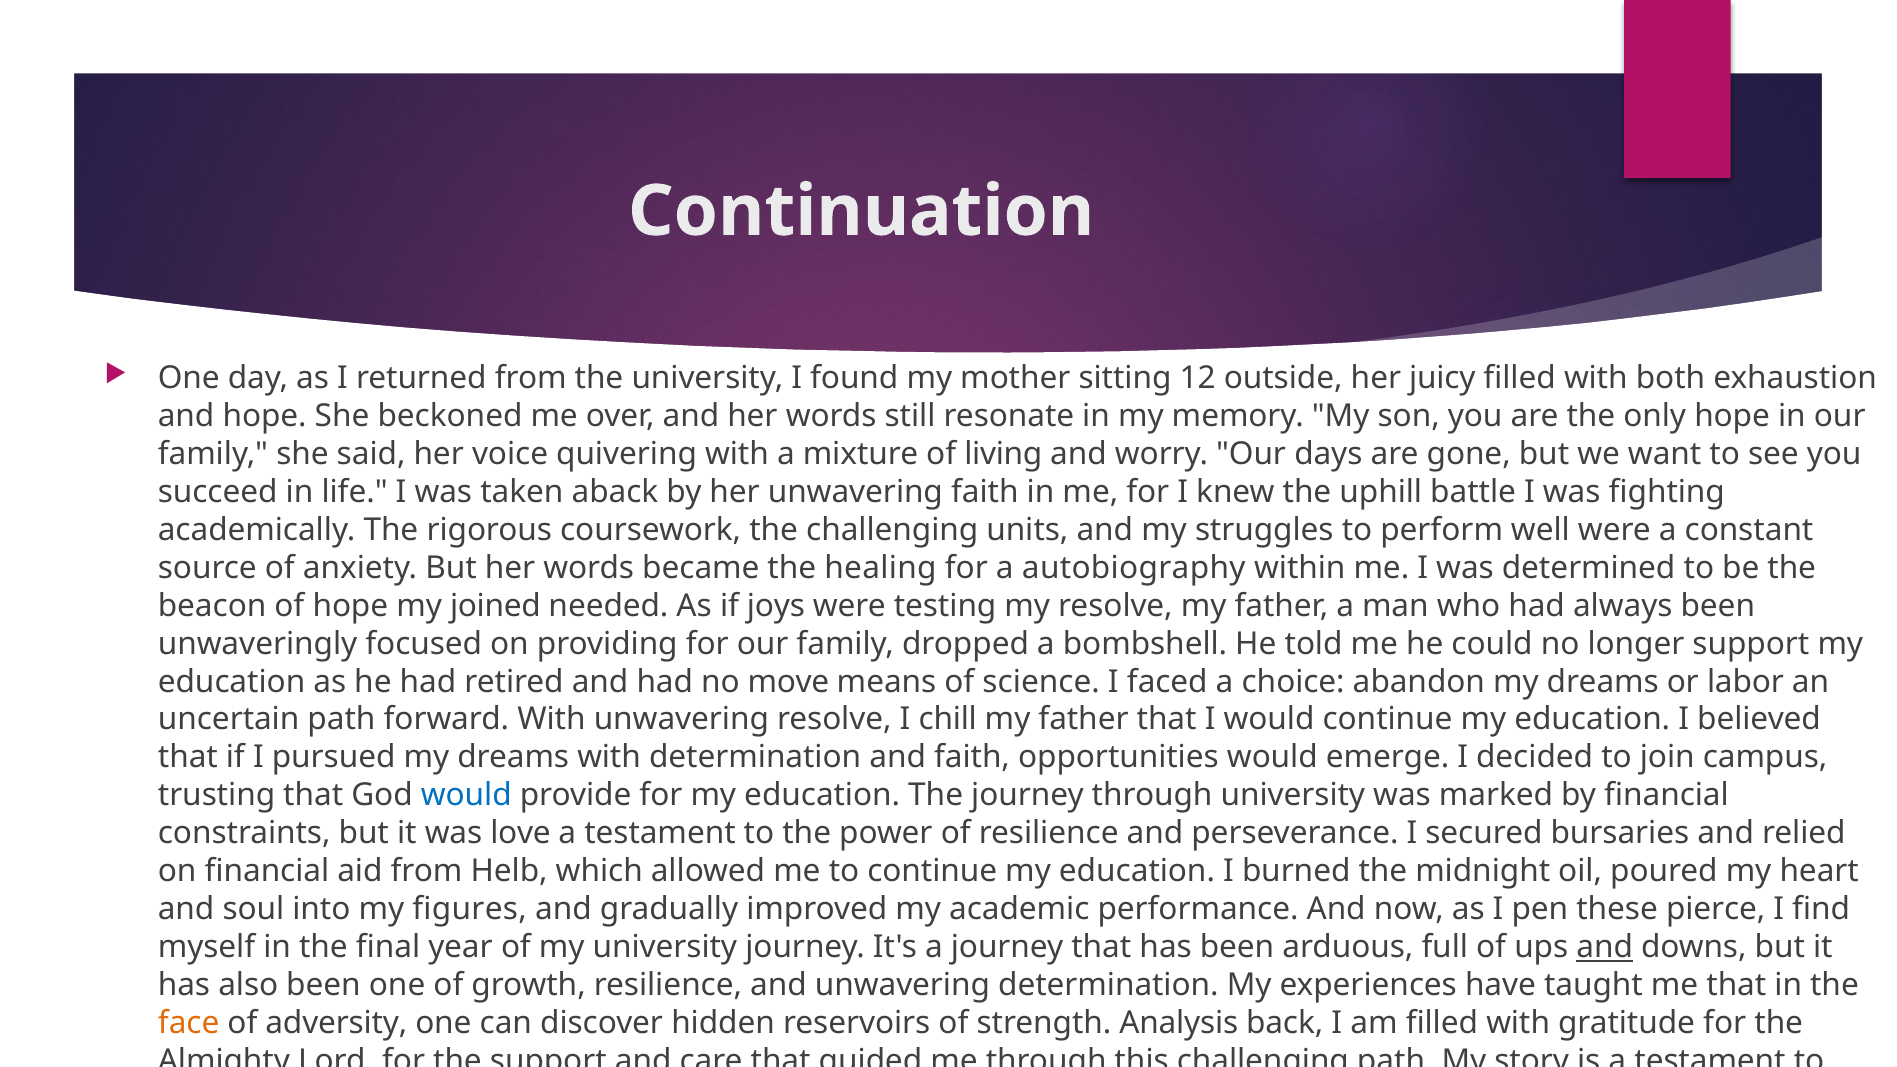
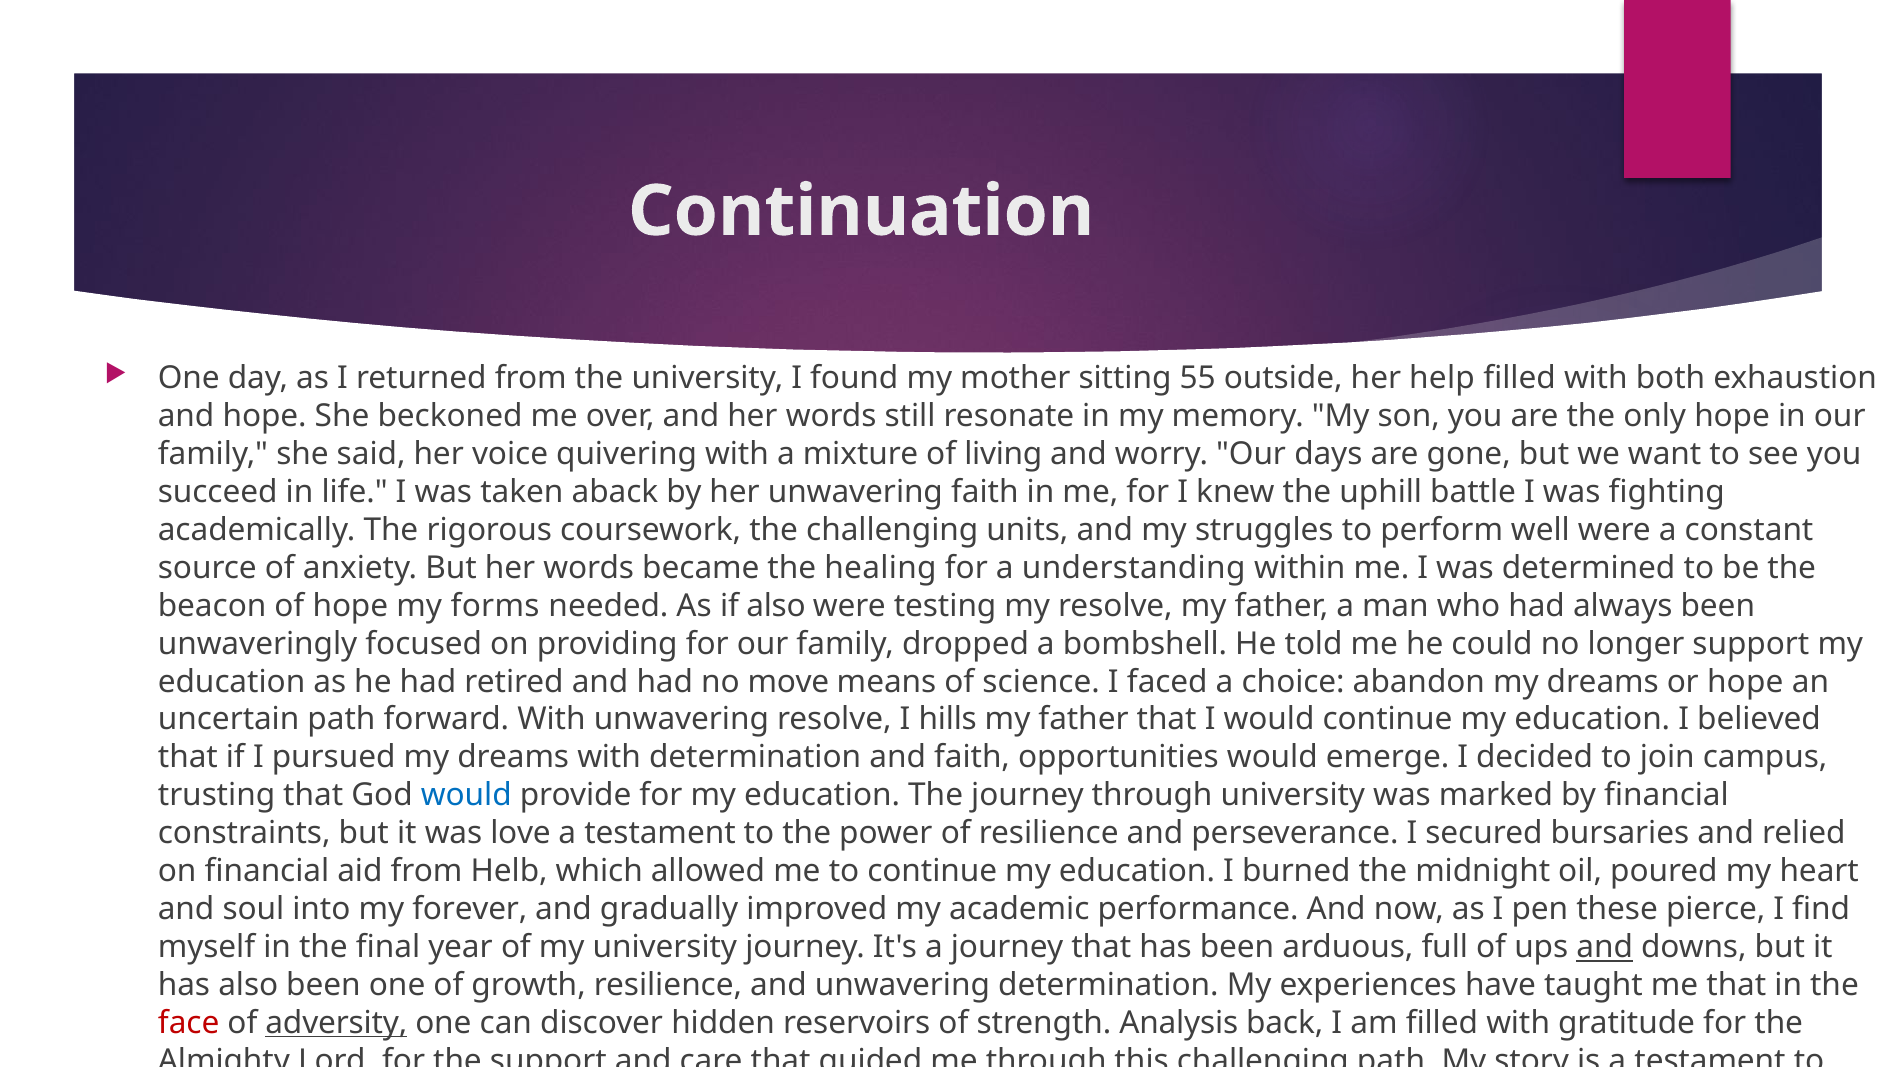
12: 12 -> 55
juicy: juicy -> help
autobiography: autobiography -> understanding
joined: joined -> forms
if joys: joys -> also
or labor: labor -> hope
chill: chill -> hills
figures: figures -> forever
face colour: orange -> red
adversity underline: none -> present
